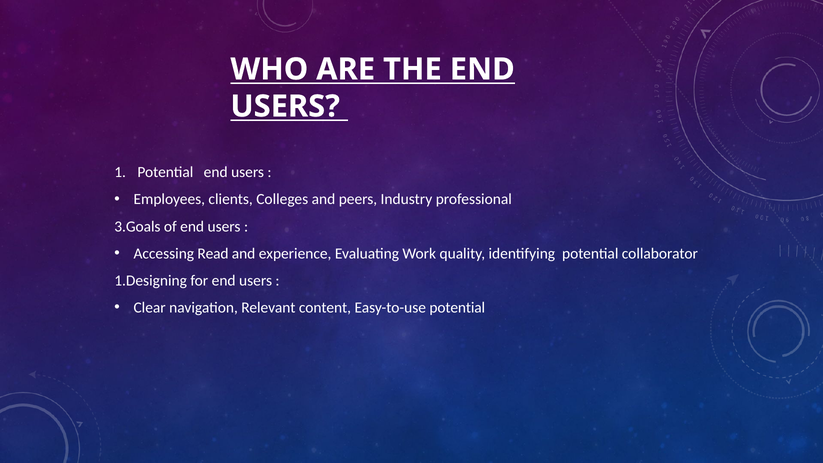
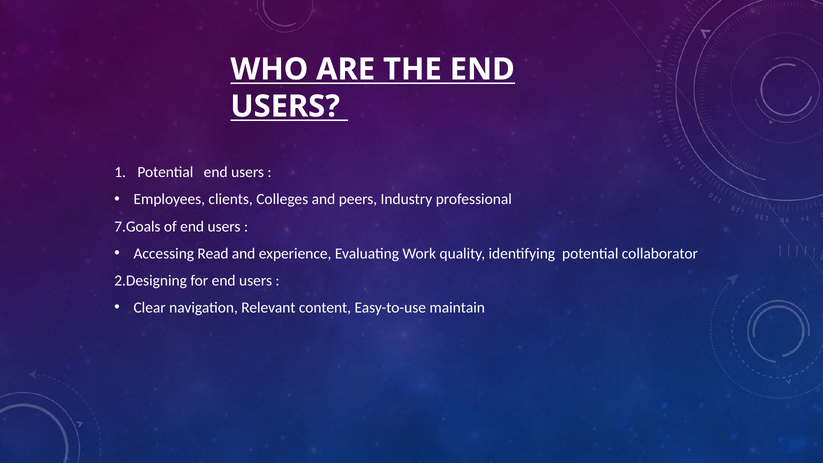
3.Goals: 3.Goals -> 7.Goals
1.Designing: 1.Designing -> 2.Designing
Easy-to-use potential: potential -> maintain
